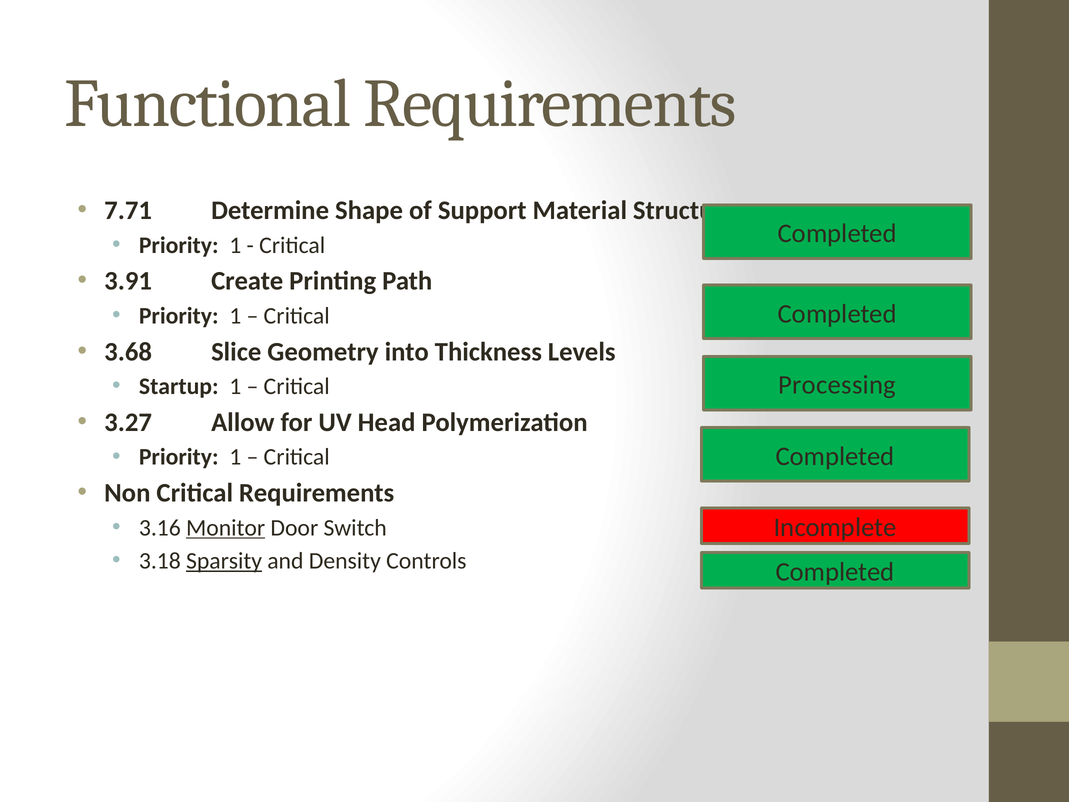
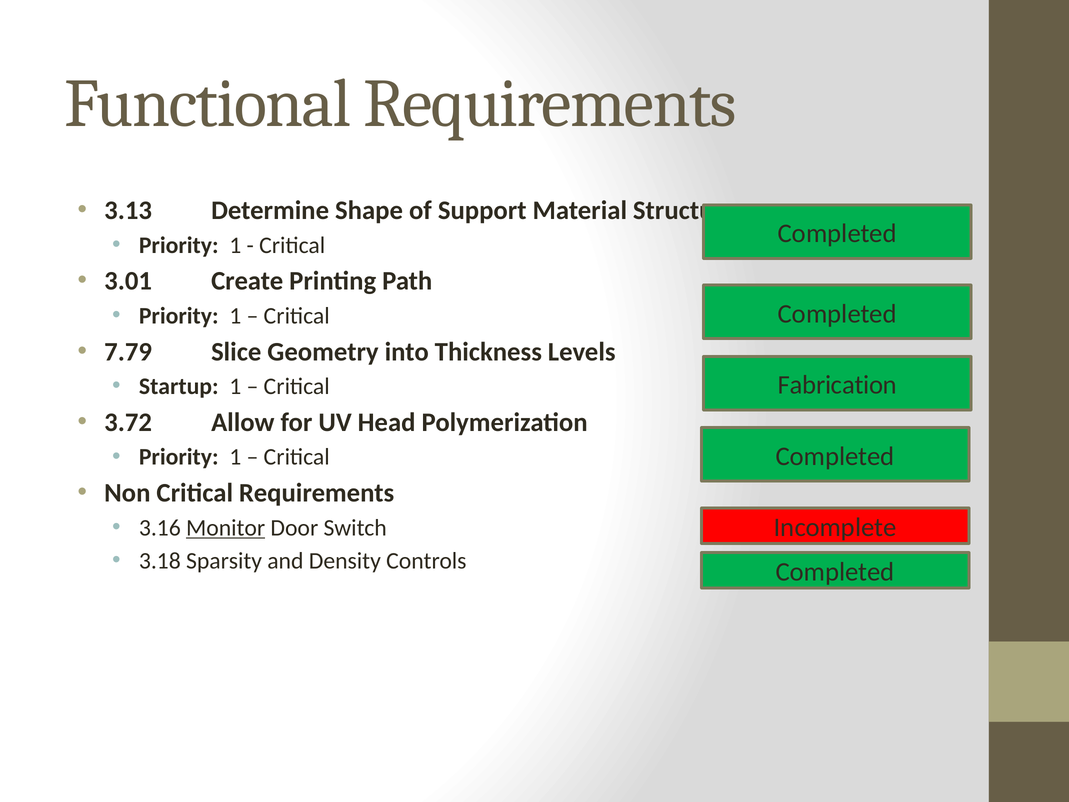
7.71: 7.71 -> 3.13
3.91: 3.91 -> 3.01
3.68: 3.68 -> 7.79
Processing: Processing -> Fabrication
3.27: 3.27 -> 3.72
Sparsity underline: present -> none
